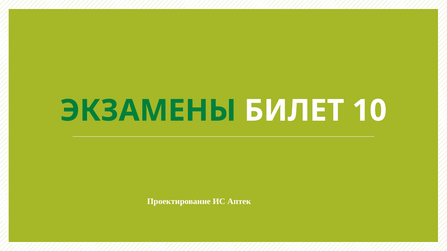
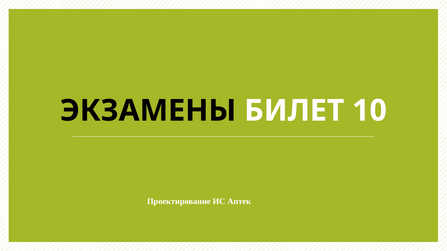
ЭКЗАМЕНЫ colour: green -> black
